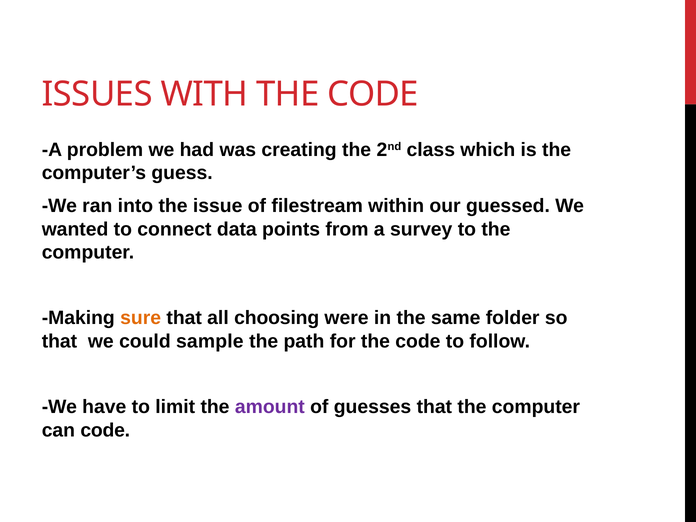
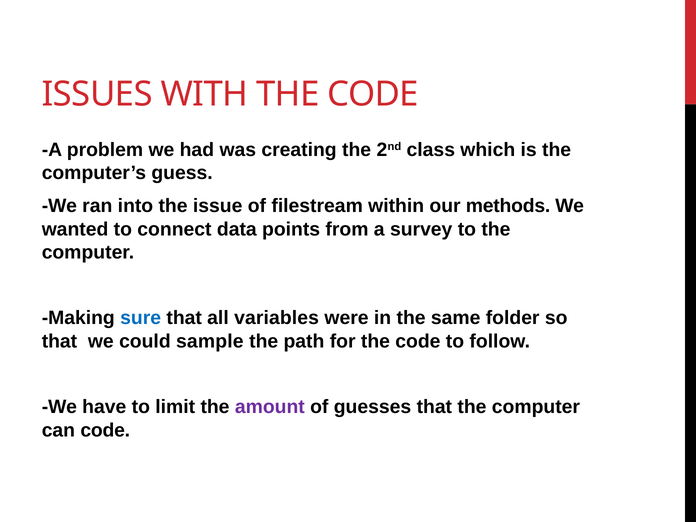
guessed: guessed -> methods
sure colour: orange -> blue
choosing: choosing -> variables
